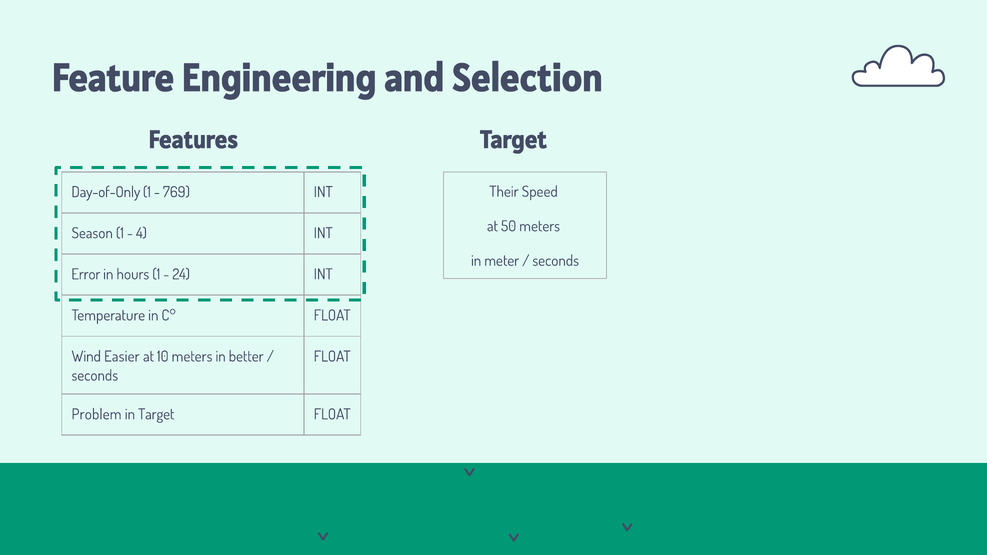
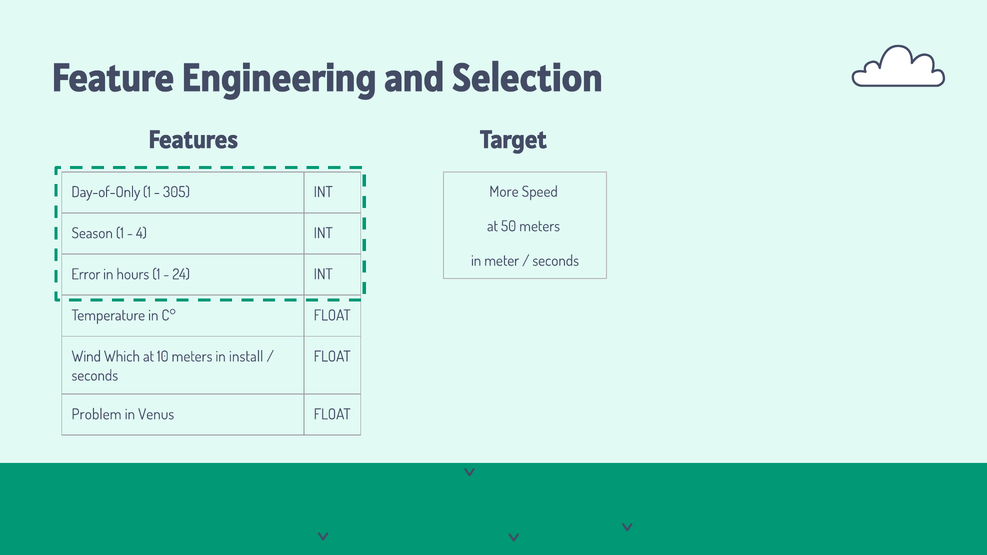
Their: Their -> More
769: 769 -> 305
Easier: Easier -> Which
better: better -> install
in Target: Target -> Venus
